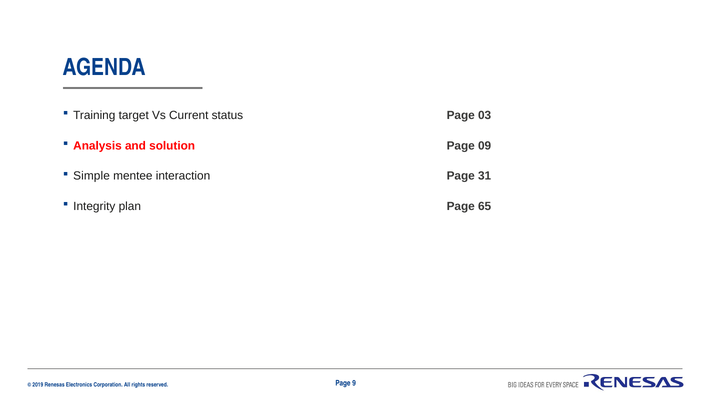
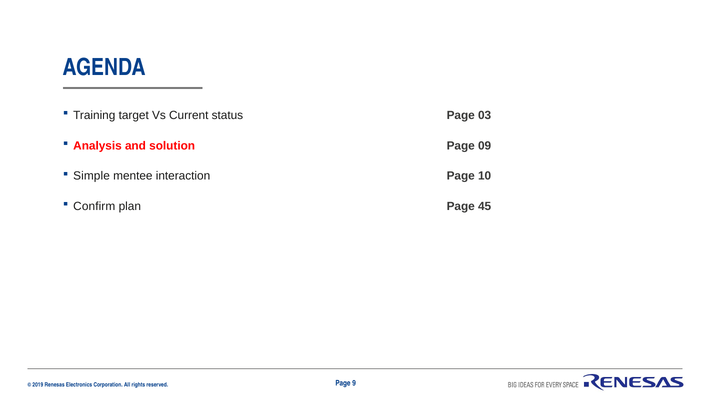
31: 31 -> 10
Integrity: Integrity -> Confirm
65: 65 -> 45
